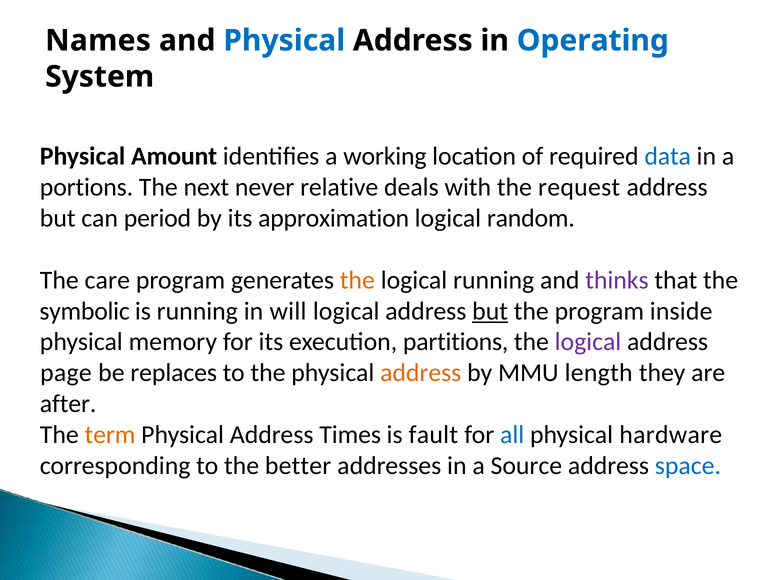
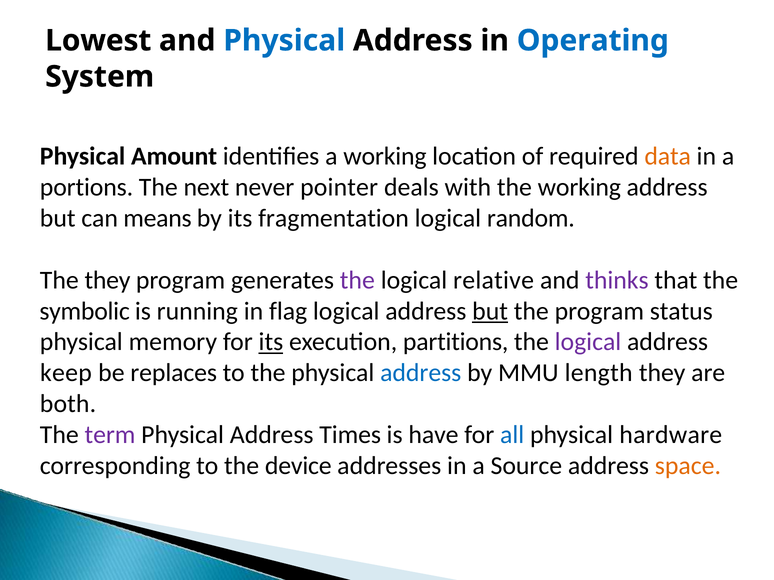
Names: Names -> Lowest
data colour: blue -> orange
relative: relative -> pointer
the request: request -> working
period: period -> means
approximation: approximation -> fragmentation
The care: care -> they
the at (357, 280) colour: orange -> purple
logical running: running -> relative
will: will -> flag
inside: inside -> status
its at (271, 342) underline: none -> present
page: page -> keep
address at (421, 373) colour: orange -> blue
after: after -> both
term colour: orange -> purple
fault: fault -> have
better: better -> device
space colour: blue -> orange
